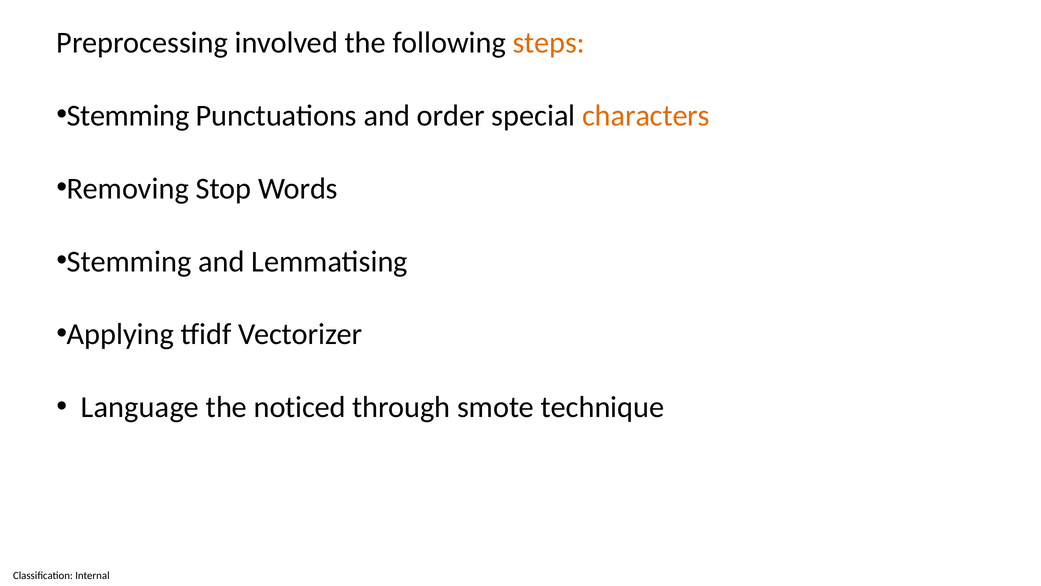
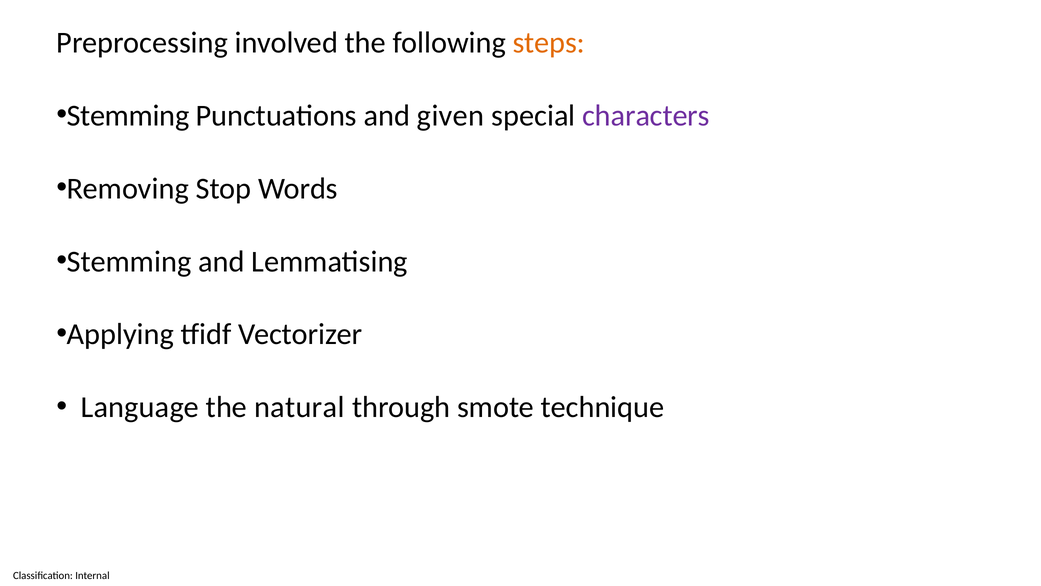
order: order -> given
characters colour: orange -> purple
noticed: noticed -> natural
